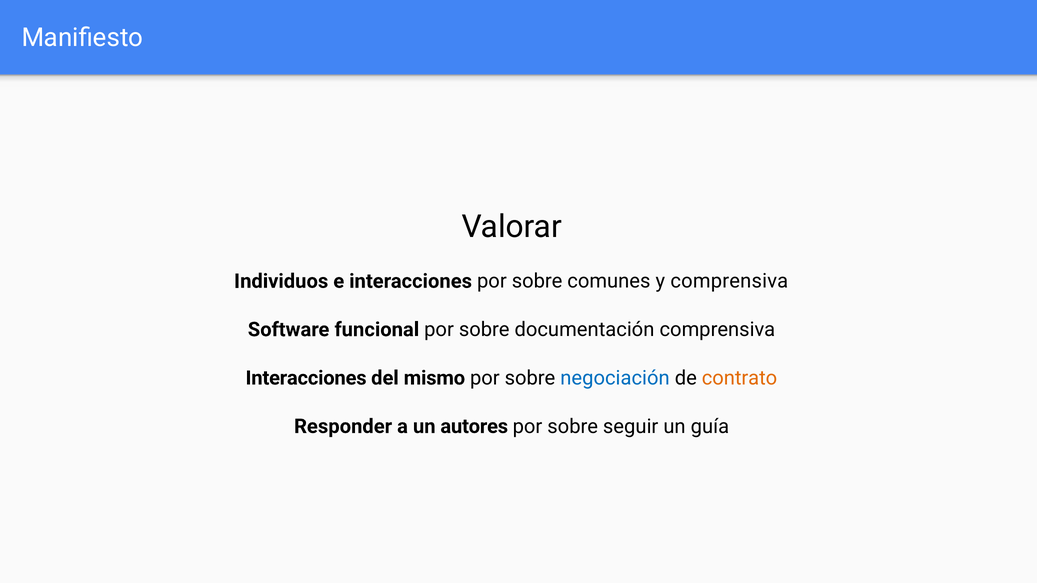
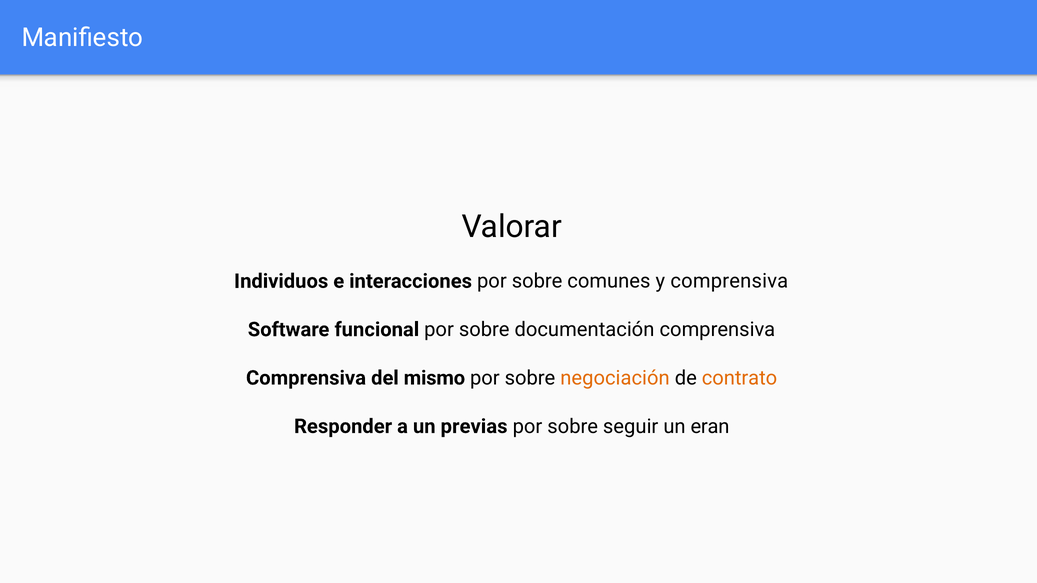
Interacciones at (306, 378): Interacciones -> Comprensiva
negociación colour: blue -> orange
autores: autores -> previas
guía: guía -> eran
